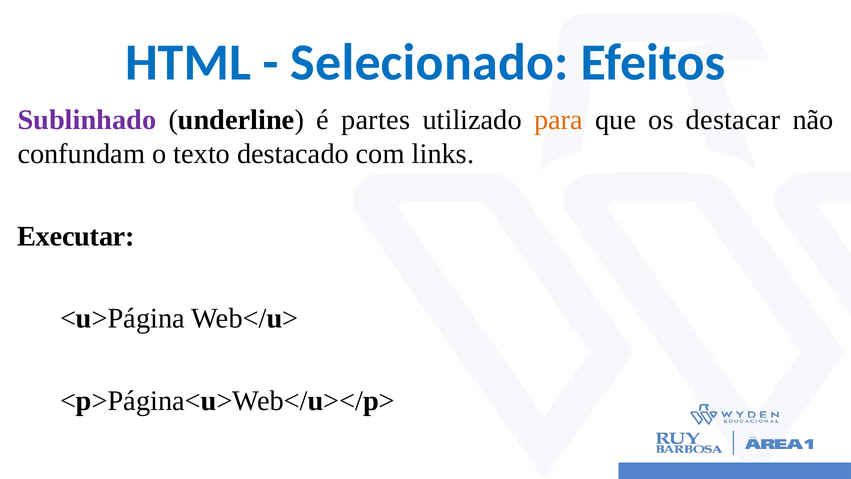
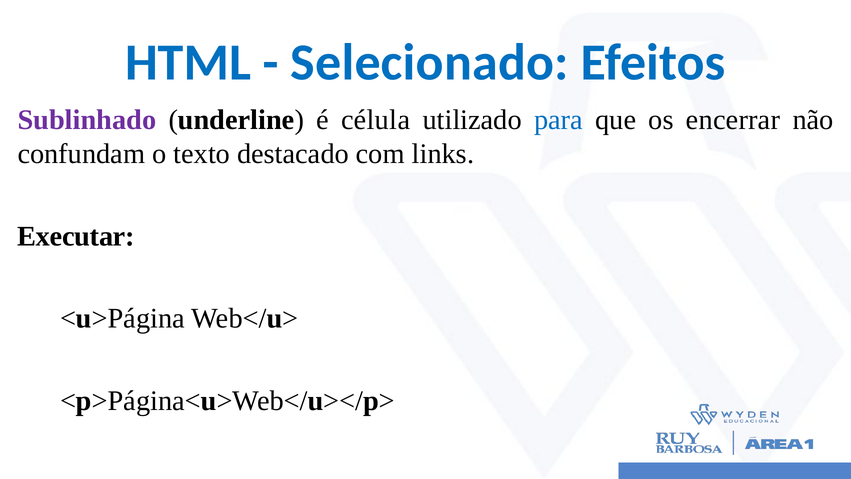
partes: partes -> célula
para colour: orange -> blue
destacar: destacar -> encerrar
